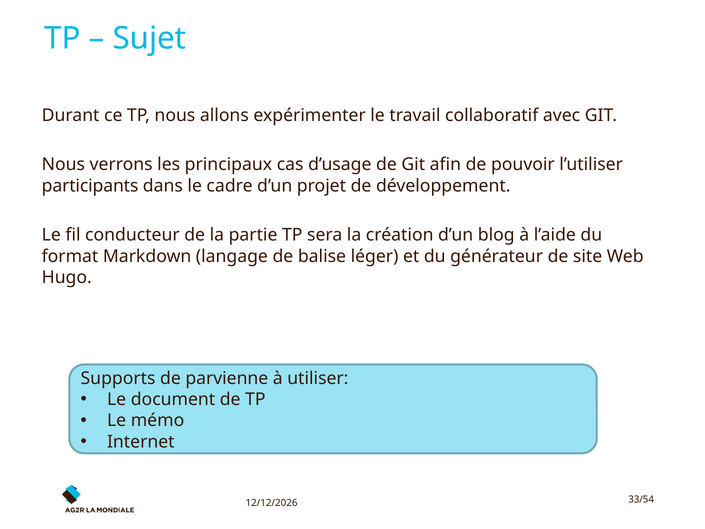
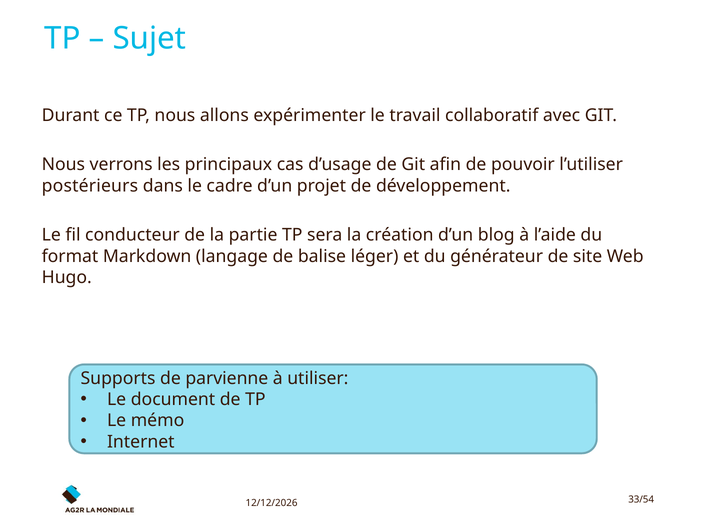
participants: participants -> postérieurs
